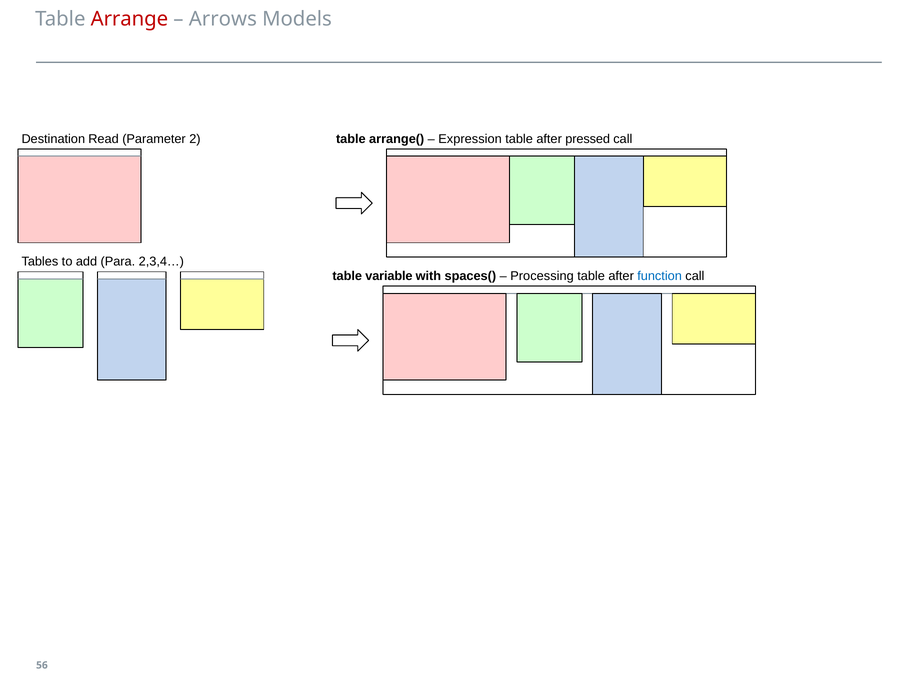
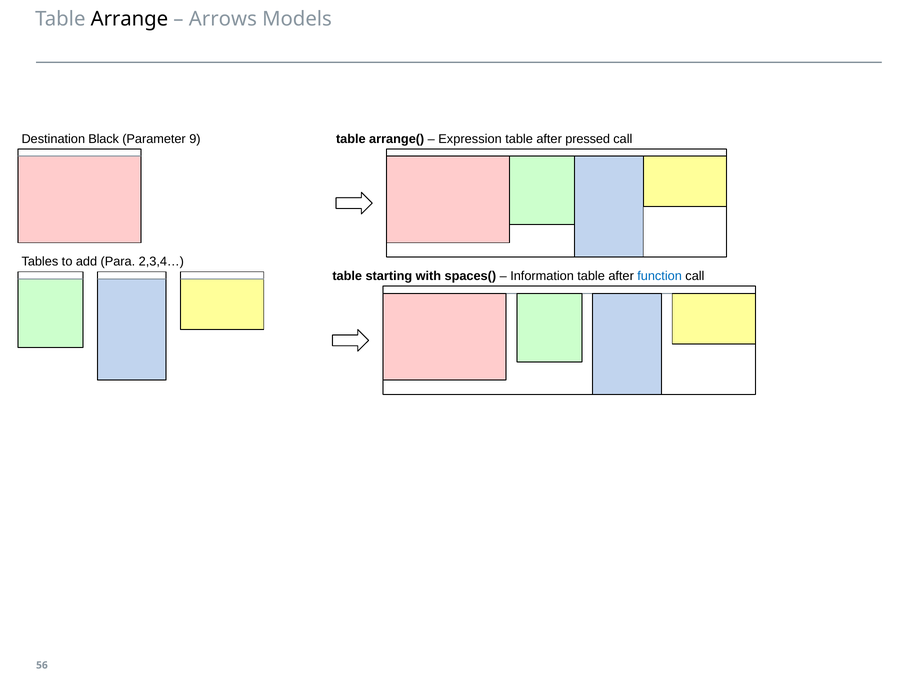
Arrange colour: red -> black
Read: Read -> Black
2: 2 -> 9
variable: variable -> starting
Processing: Processing -> Information
